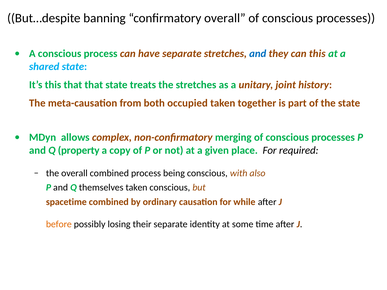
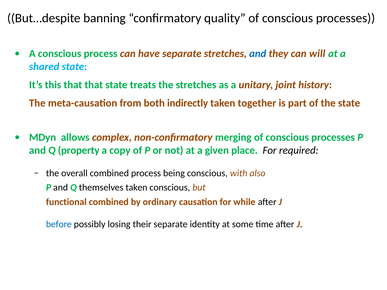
confirmatory overall: overall -> quality
can this: this -> will
occupied: occupied -> indirectly
spacetime: spacetime -> functional
before colour: orange -> blue
